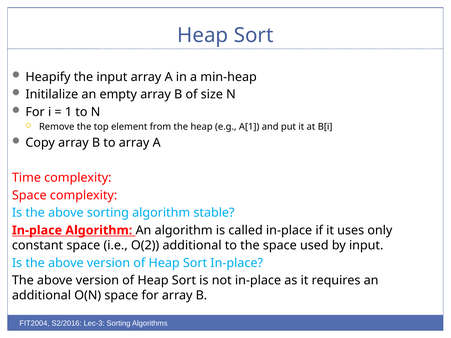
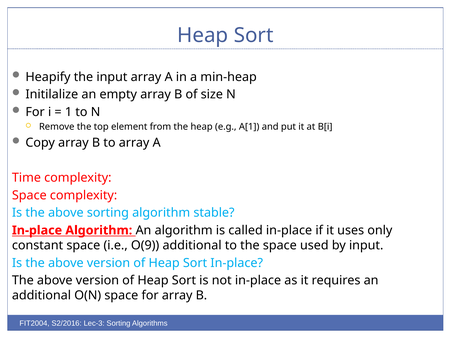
O(2: O(2 -> O(9
